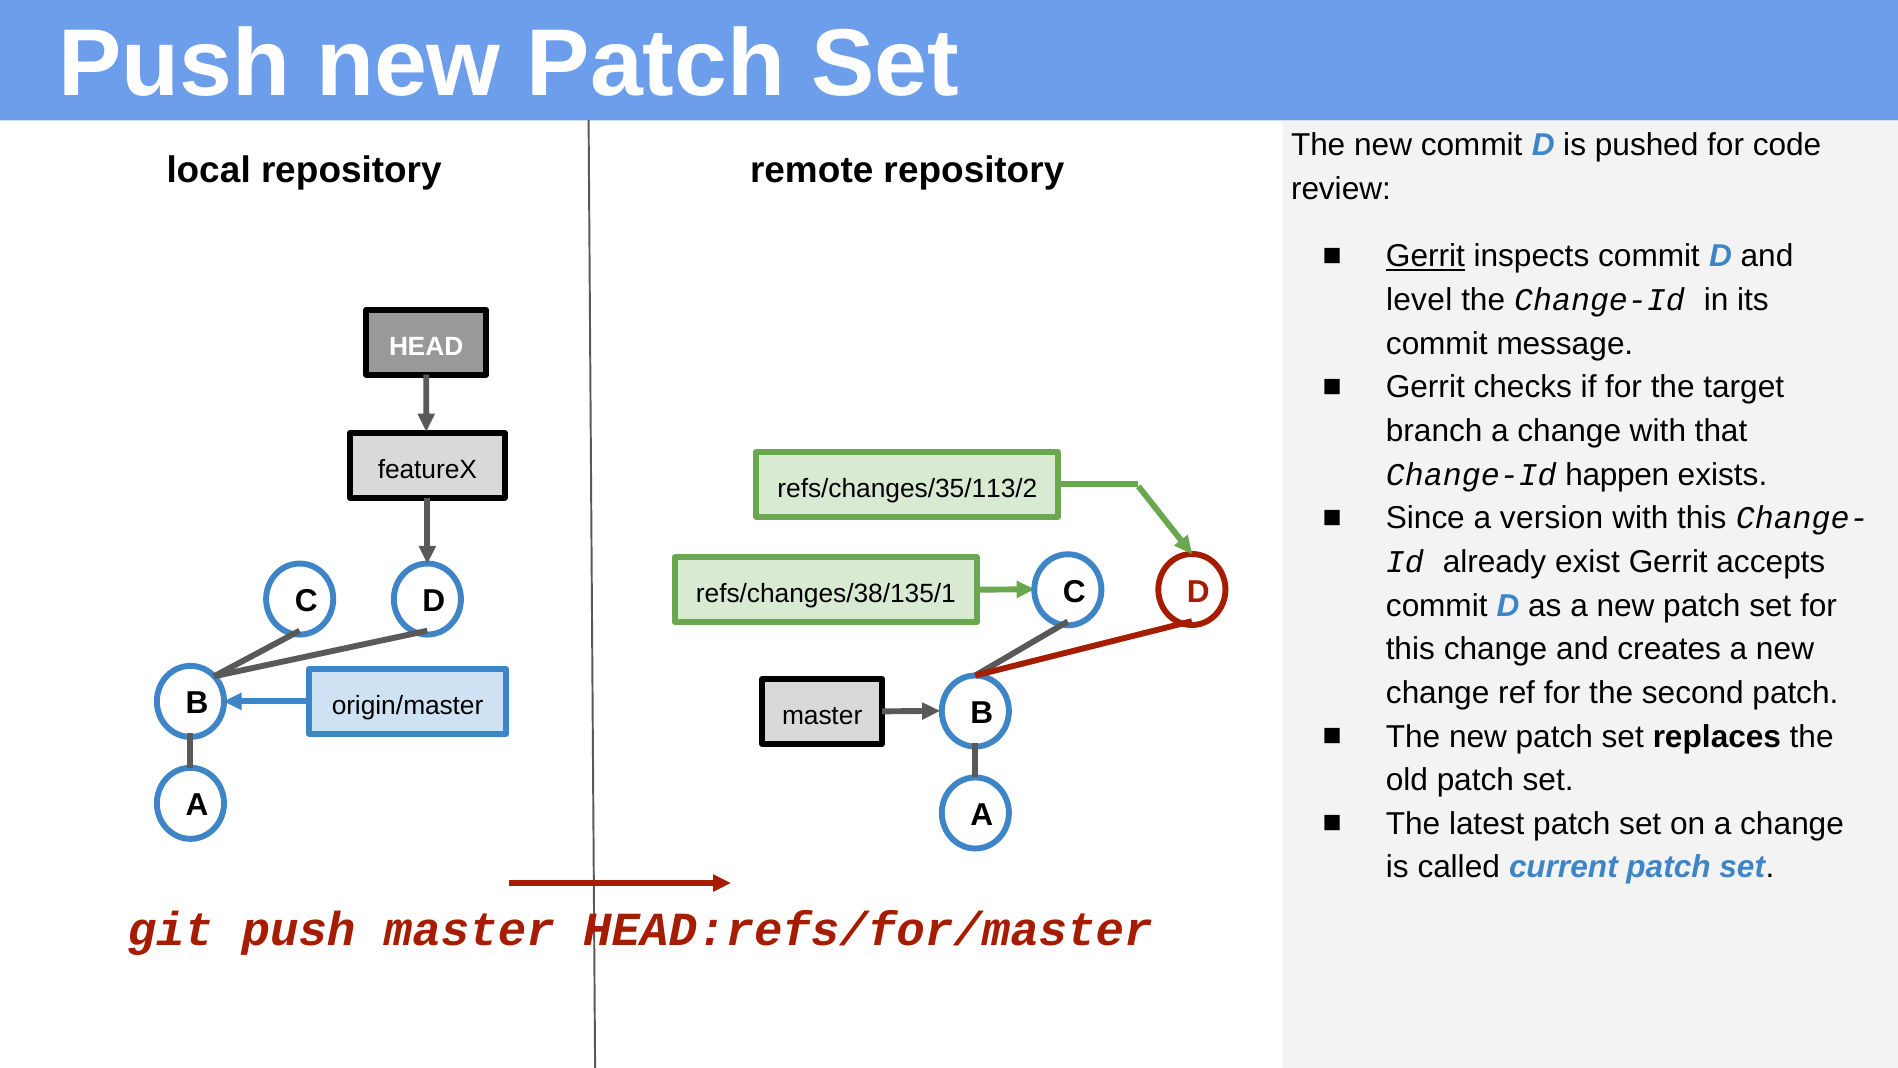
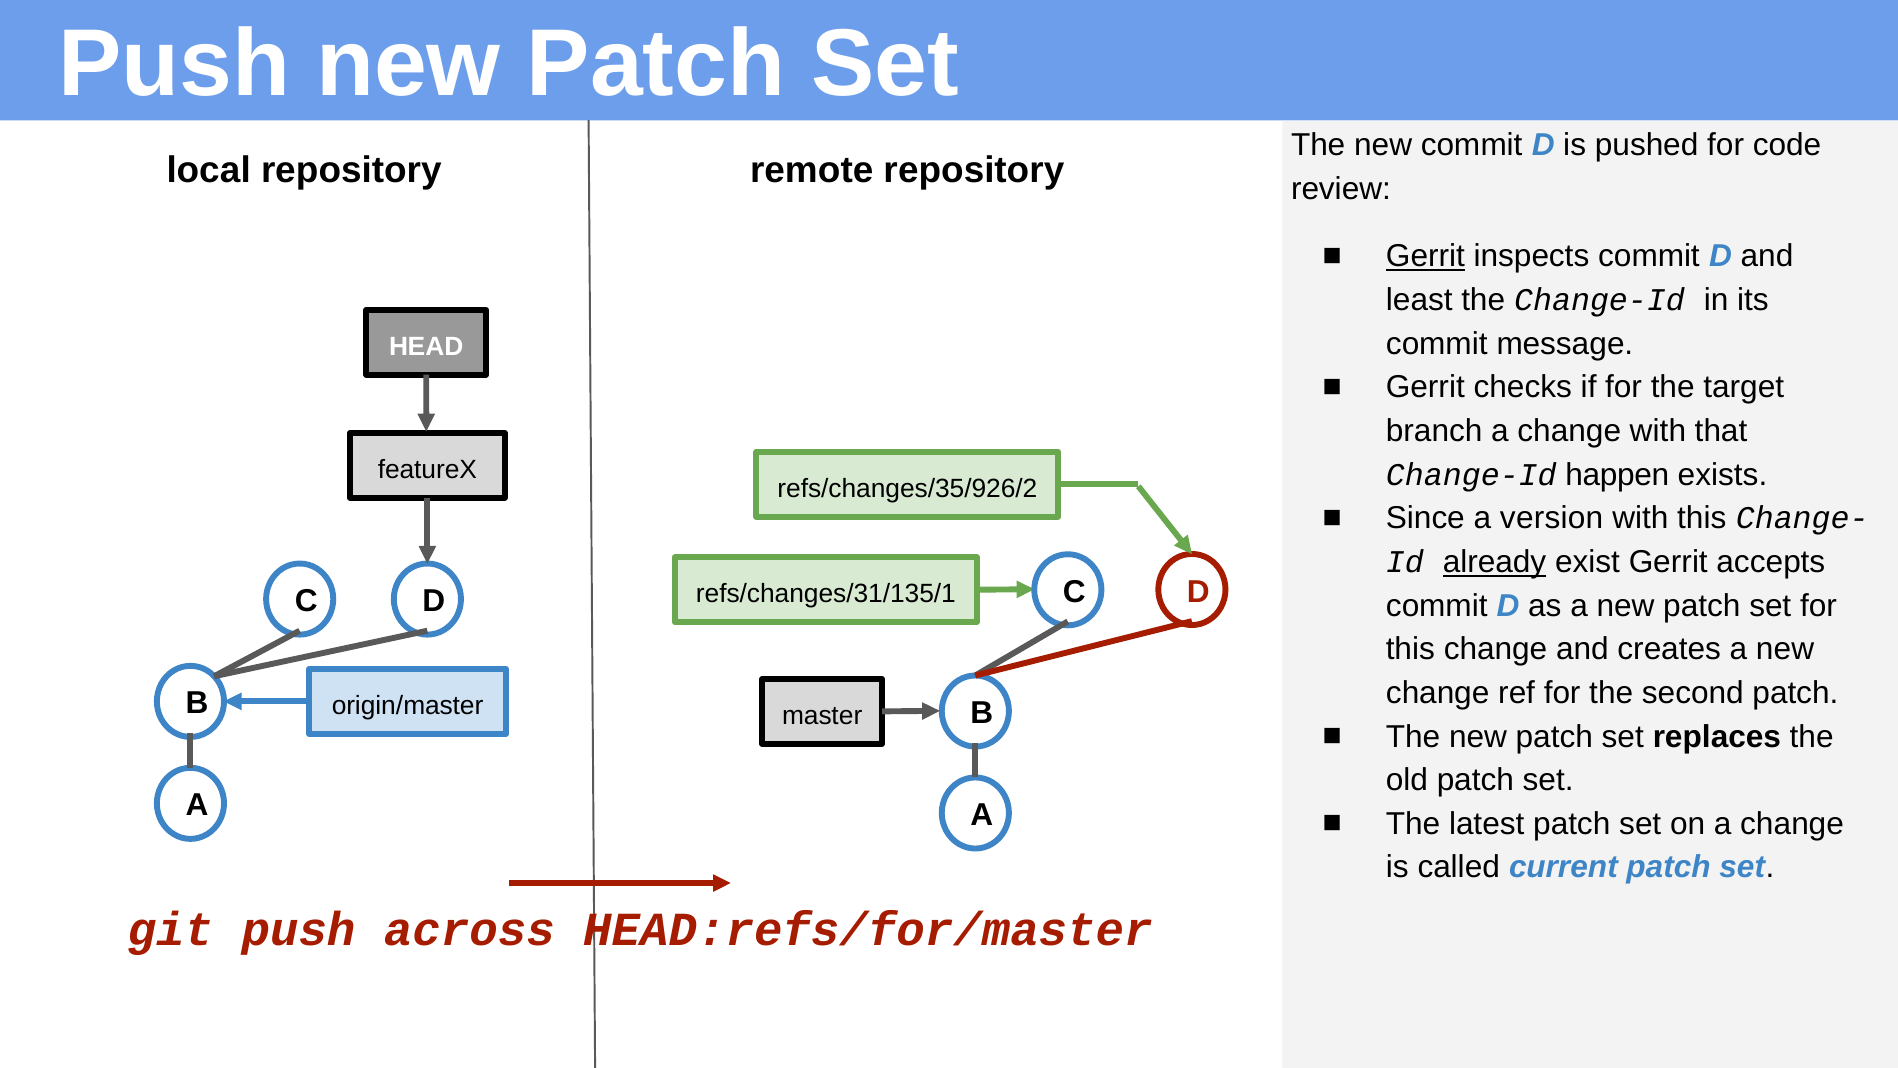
level: level -> least
refs/changes/35/113/2: refs/changes/35/113/2 -> refs/changes/35/926/2
already underline: none -> present
refs/changes/38/135/1: refs/changes/38/135/1 -> refs/changes/31/135/1
push master: master -> across
